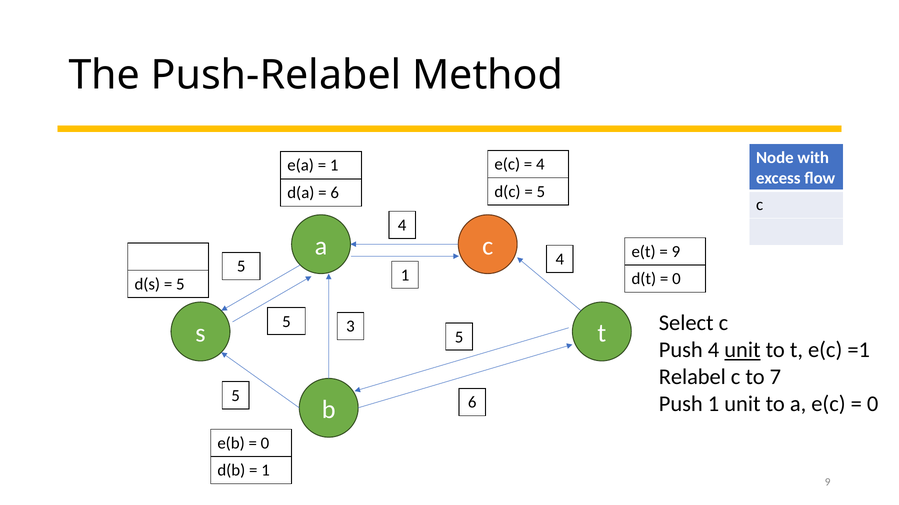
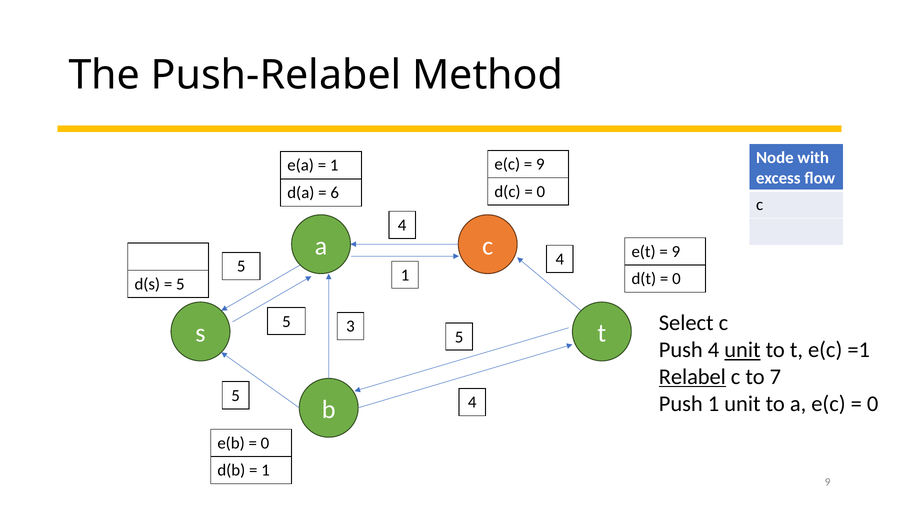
4 at (540, 164): 4 -> 9
5 at (541, 192): 5 -> 0
Relabel underline: none -> present
5 6: 6 -> 4
